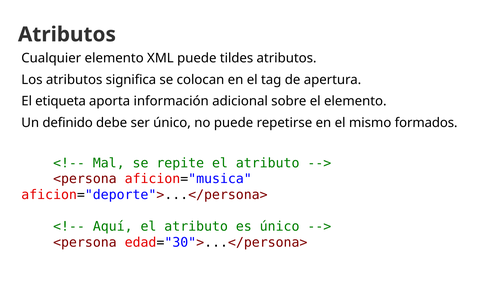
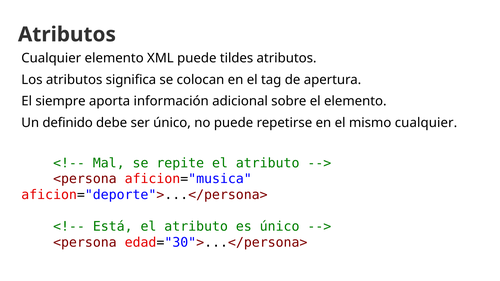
etiqueta: etiqueta -> siempre
mismo formados: formados -> cualquier
Aquí: Aquí -> Está
